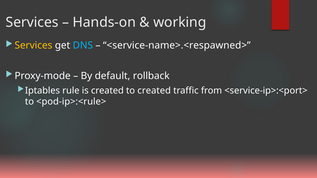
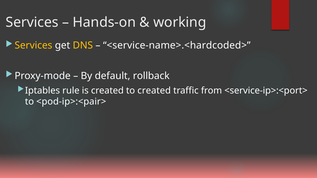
DNS colour: light blue -> yellow
<service-name>.<respawned>: <service-name>.<respawned> -> <service-name>.<hardcoded>
<pod-ip>:<rule>: <pod-ip>:<rule> -> <pod-ip>:<pair>
